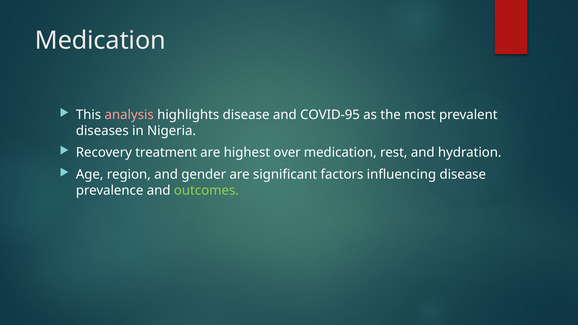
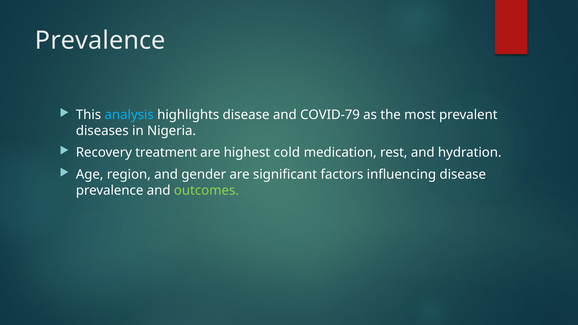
Medication at (100, 41): Medication -> Prevalence
analysis colour: pink -> light blue
COVID-95: COVID-95 -> COVID-79
over: over -> cold
